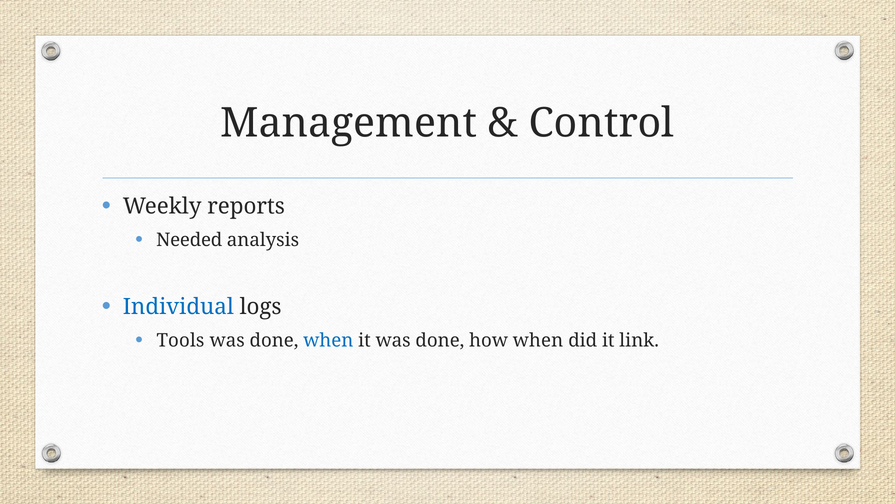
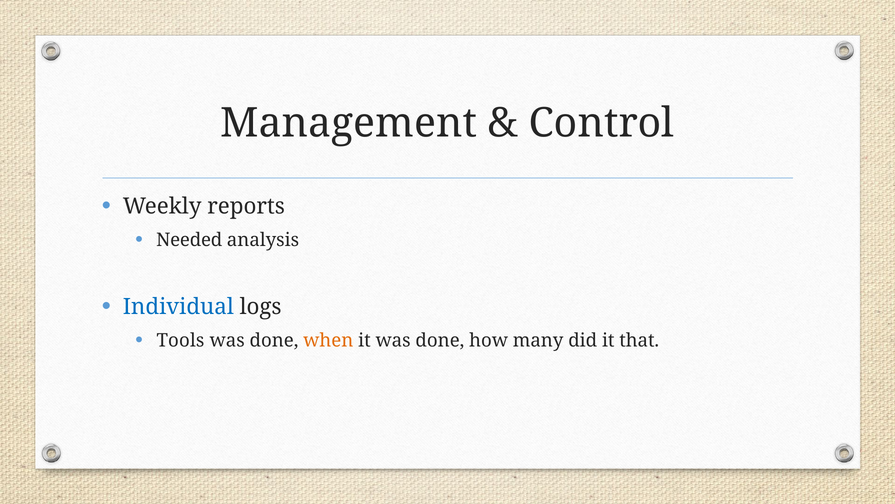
when at (328, 340) colour: blue -> orange
how when: when -> many
link: link -> that
